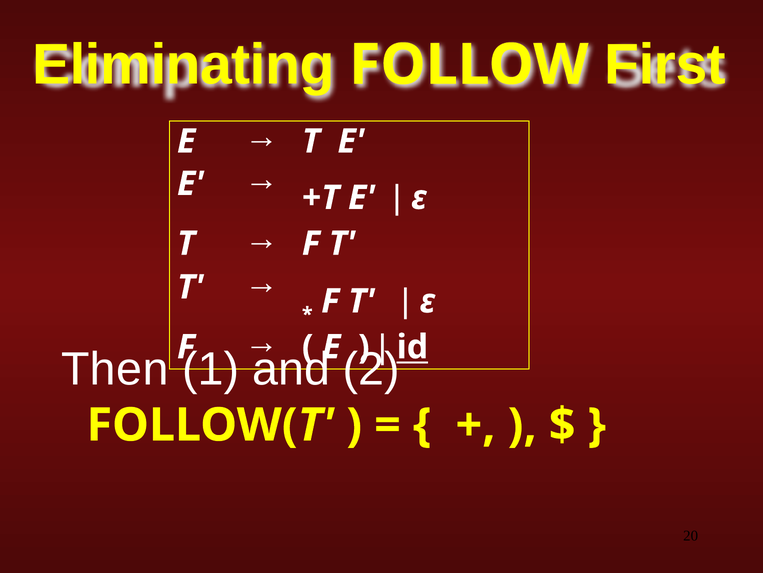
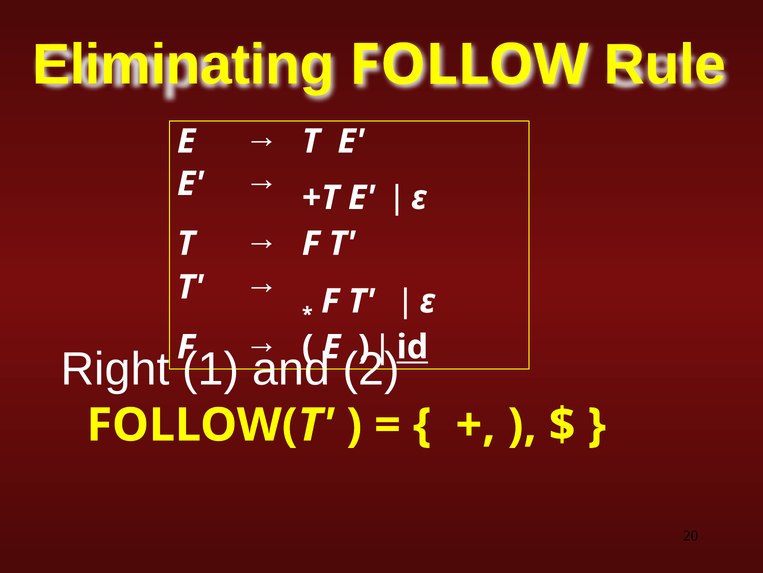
First: First -> Rule
Then: Then -> Right
